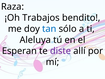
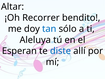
Raza: Raza -> Altar
Trabajos: Trabajos -> Recorrer
diste colour: purple -> blue
